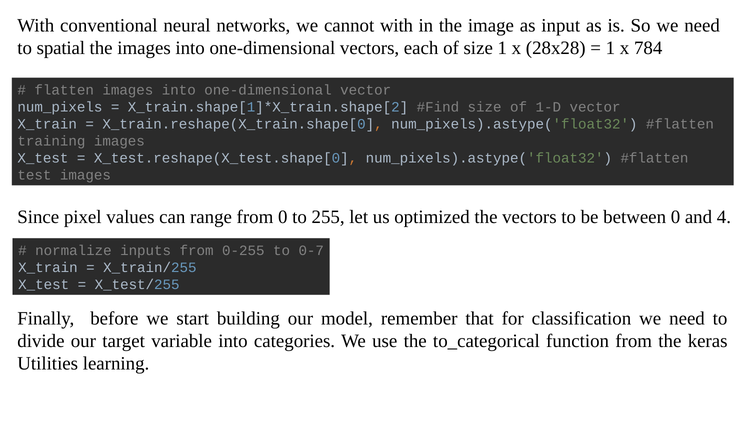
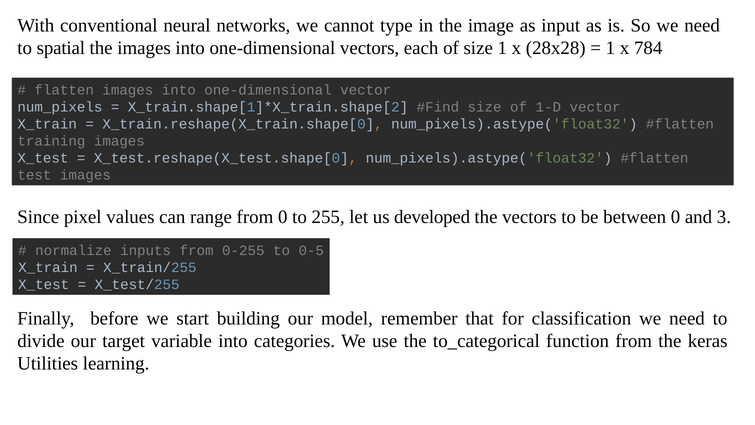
cannot with: with -> type
optimized: optimized -> developed
4: 4 -> 3
0-7: 0-7 -> 0-5
